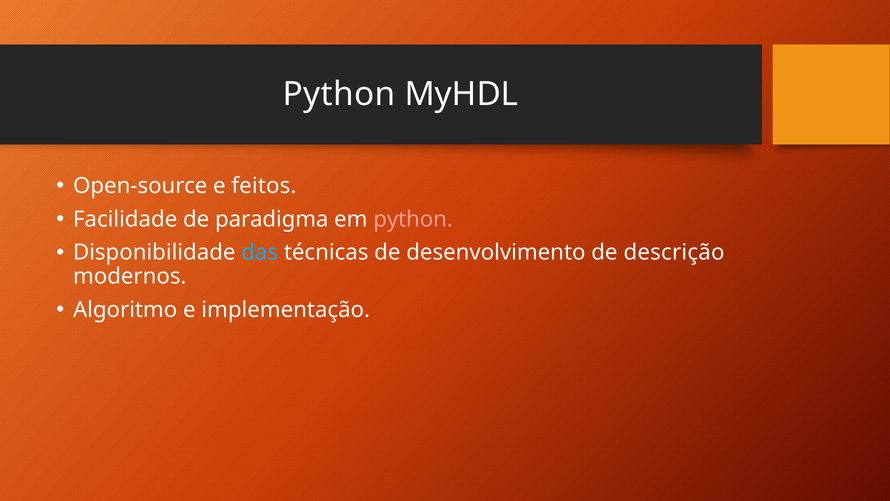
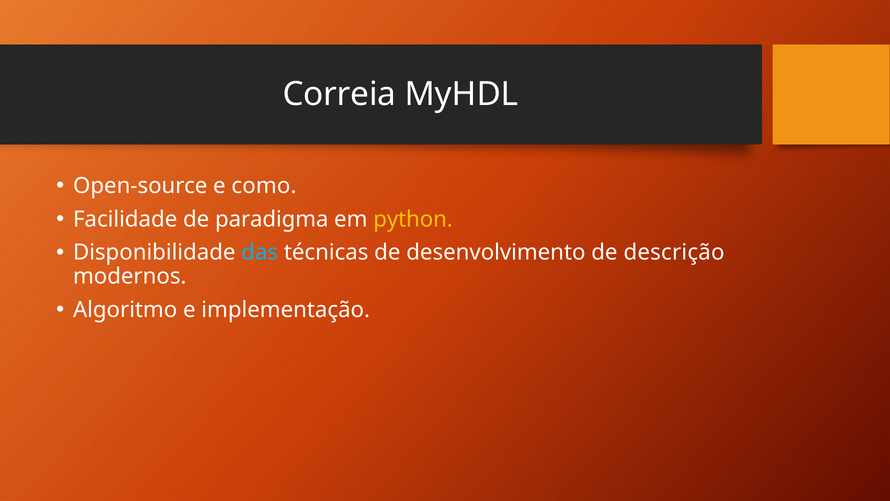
Python at (339, 94): Python -> Correia
feitos: feitos -> como
python at (413, 219) colour: pink -> yellow
